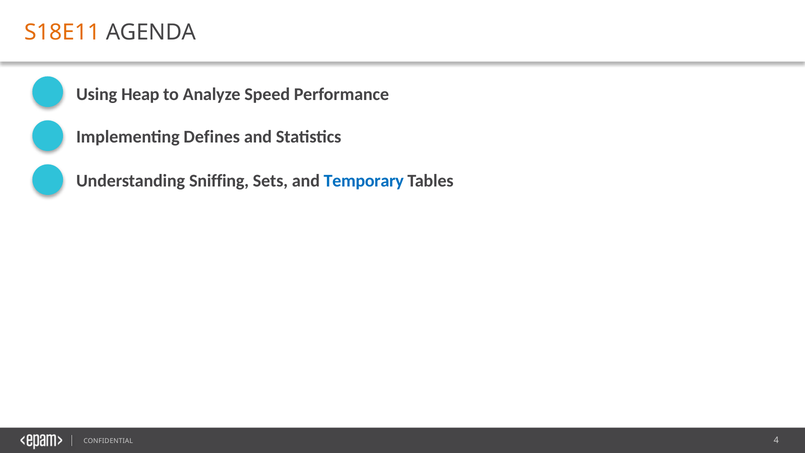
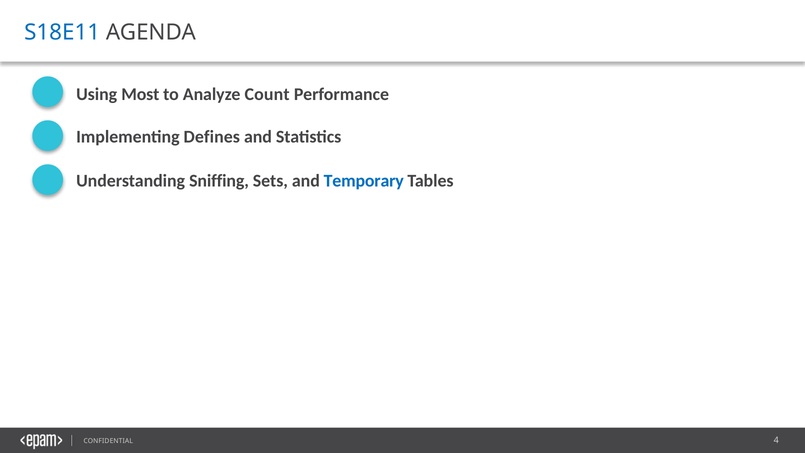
S18E11 colour: orange -> blue
Heap: Heap -> Most
Speed: Speed -> Count
